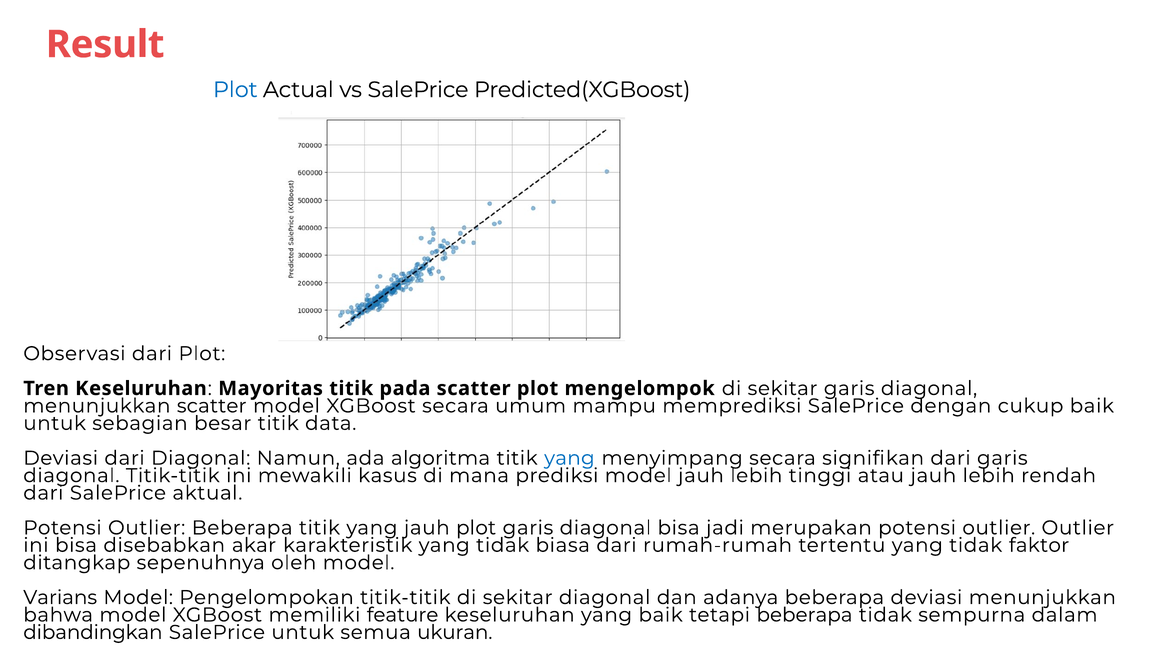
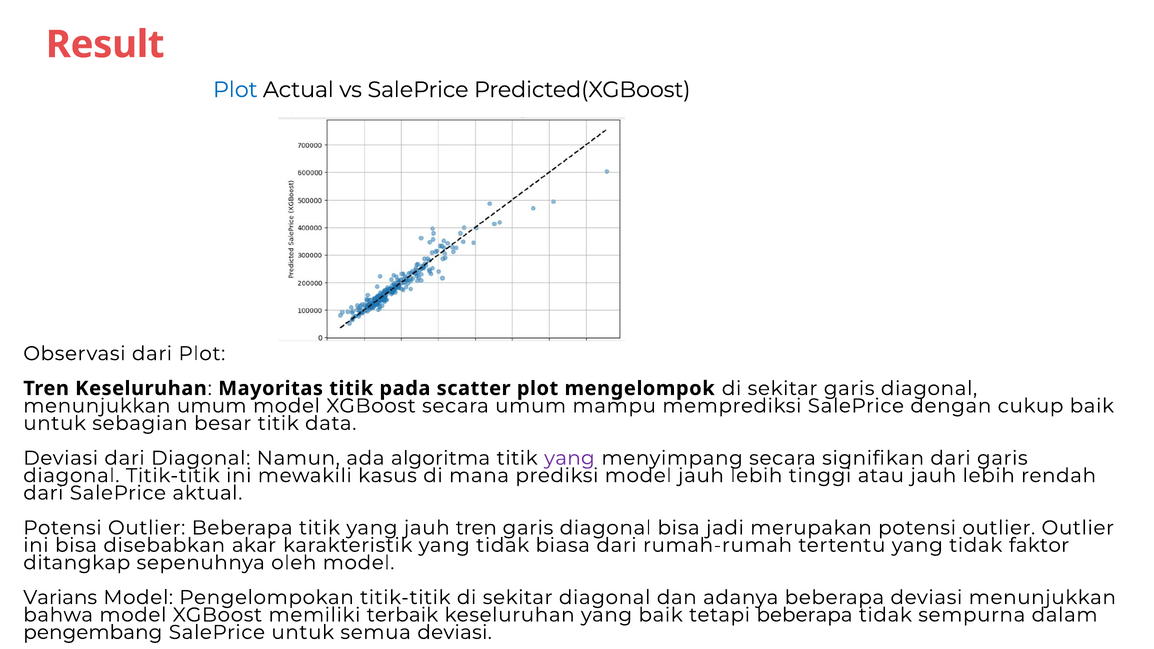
menunjukkan scatter: scatter -> umum
yang at (569, 458) colour: blue -> purple
jauh plot: plot -> tren
feature: feature -> terbaik
dibandingkan: dibandingkan -> pengembang
semua ukuran: ukuran -> deviasi
